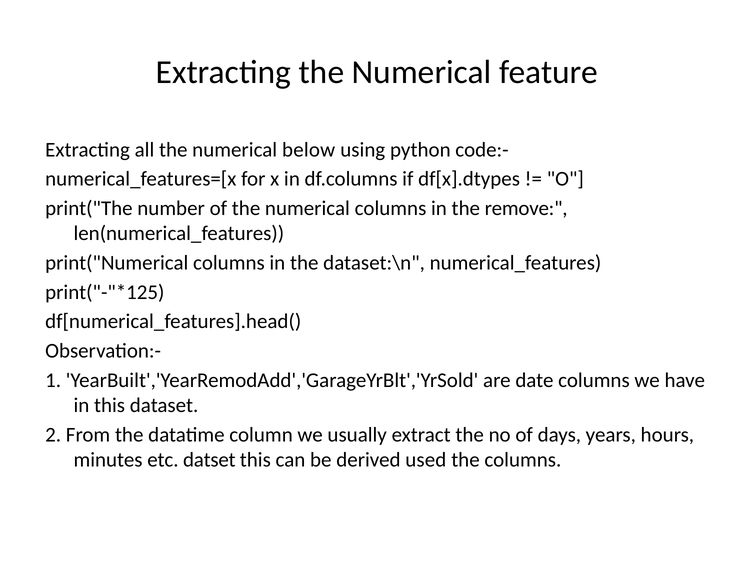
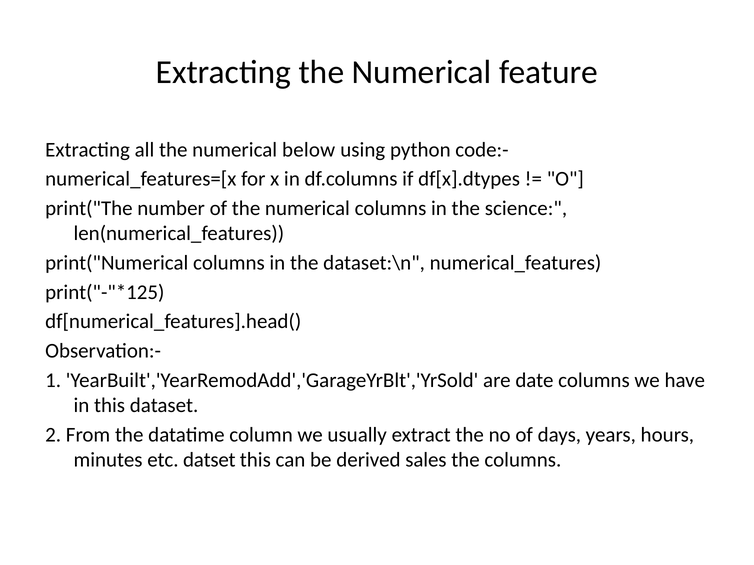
remove: remove -> science
used: used -> sales
